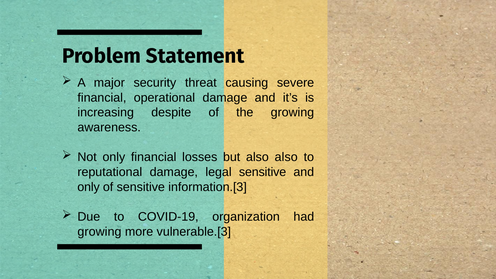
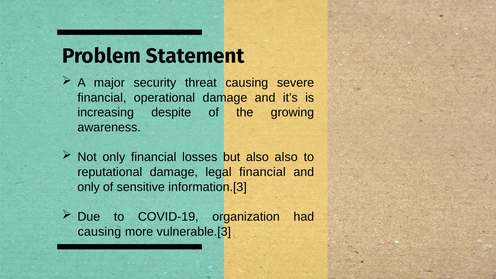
legal sensitive: sensitive -> financial
growing at (99, 232): growing -> causing
